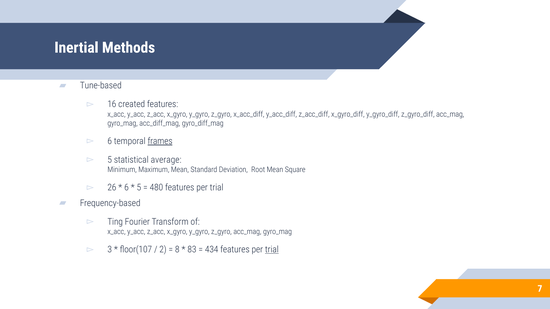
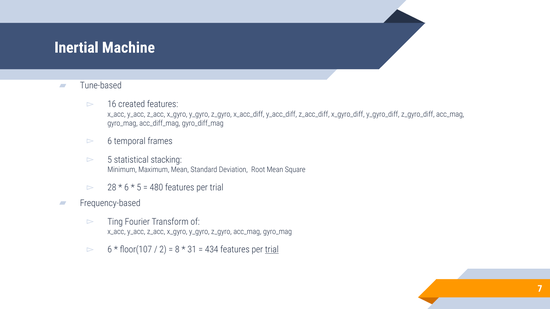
Methods: Methods -> Machine
frames underline: present -> none
average: average -> stacking
26: 26 -> 28
3 at (110, 250): 3 -> 6
83: 83 -> 31
